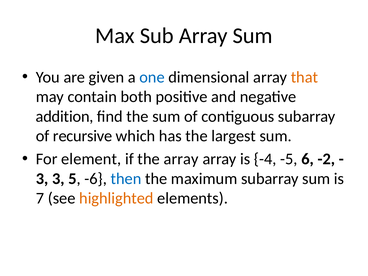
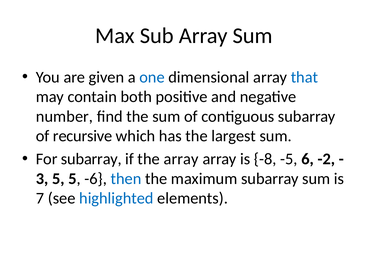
that colour: orange -> blue
addition: addition -> number
For element: element -> subarray
-4: -4 -> -8
3 at (58, 179): 3 -> 5
highlighted colour: orange -> blue
